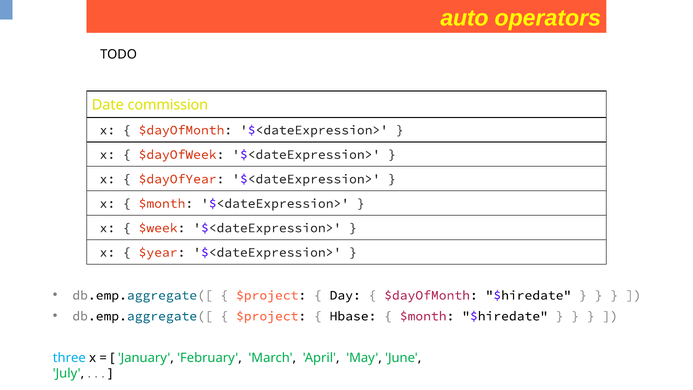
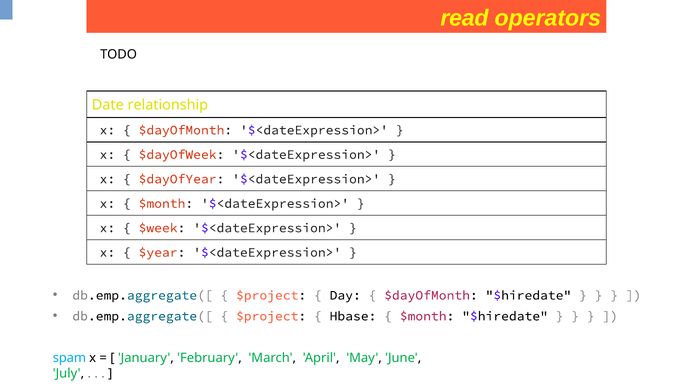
auto: auto -> read
commission: commission -> relationship
three: three -> spam
